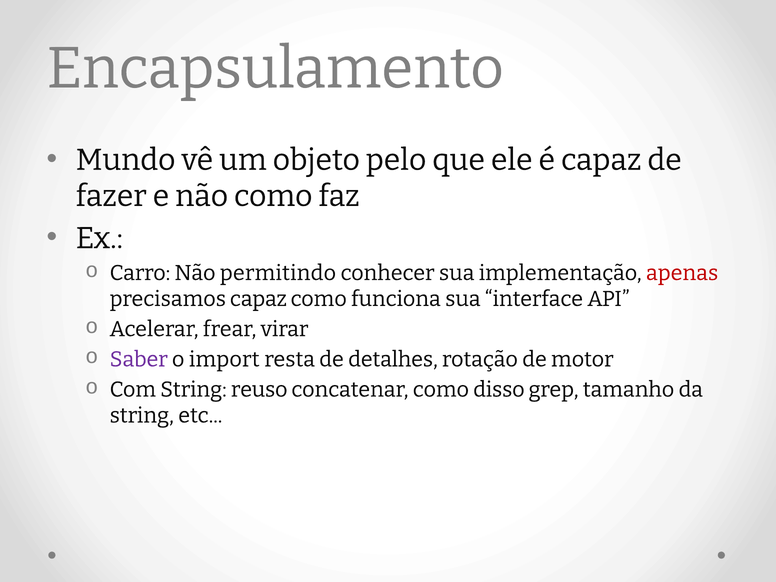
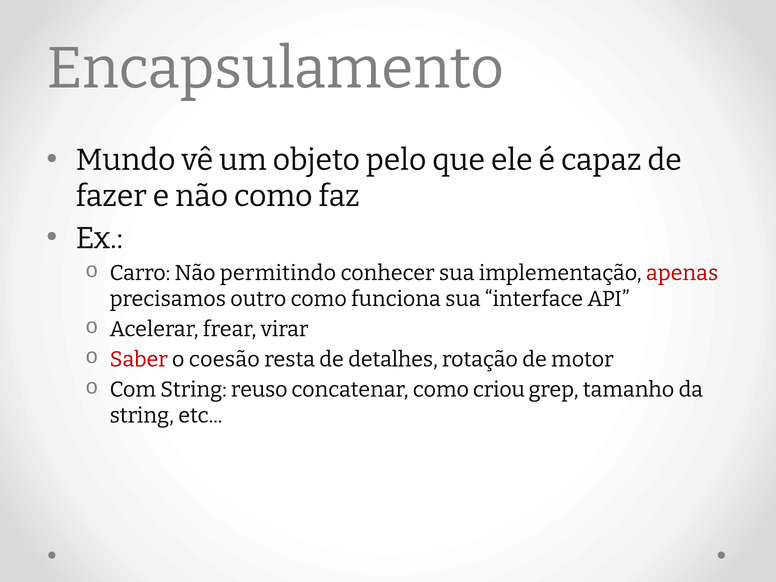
precisamos capaz: capaz -> outro
Saber colour: purple -> red
import: import -> coesão
disso: disso -> criou
